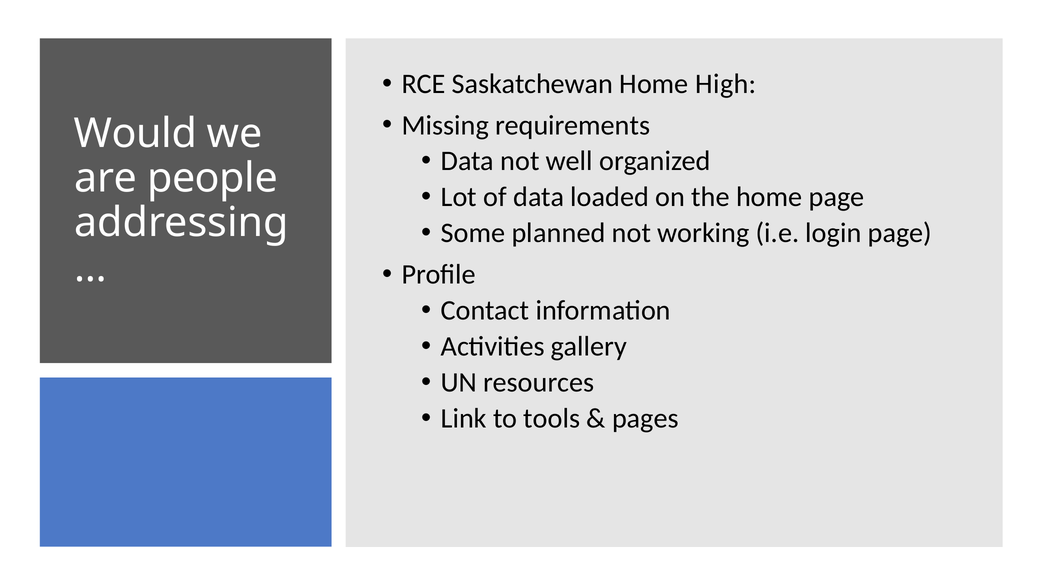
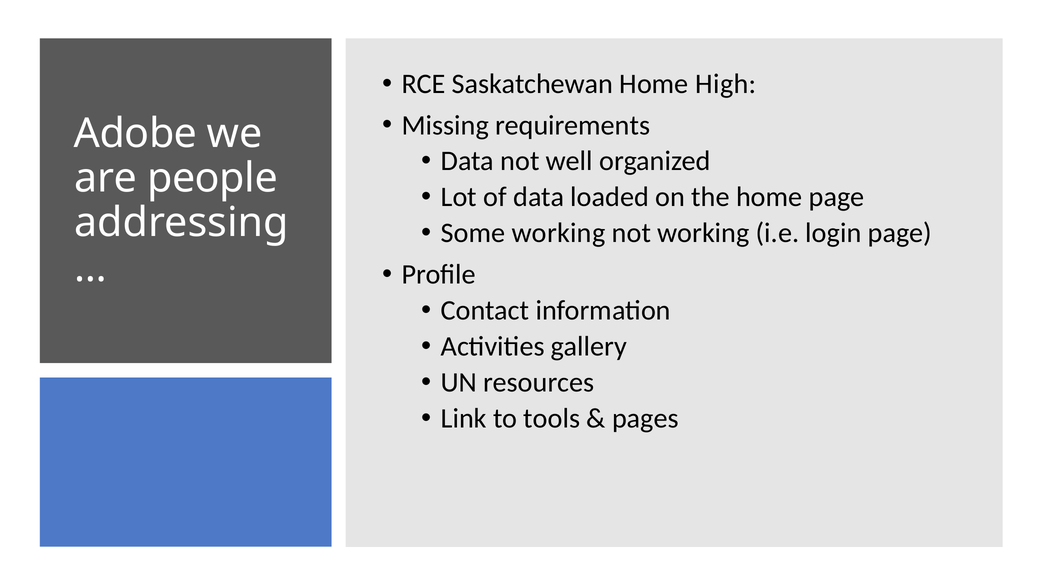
Would: Would -> Adobe
Some planned: planned -> working
